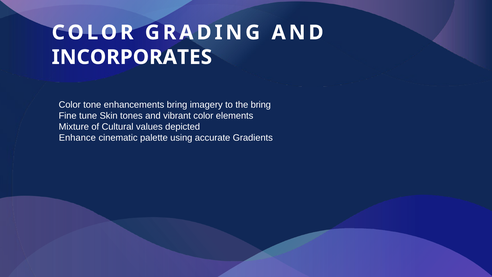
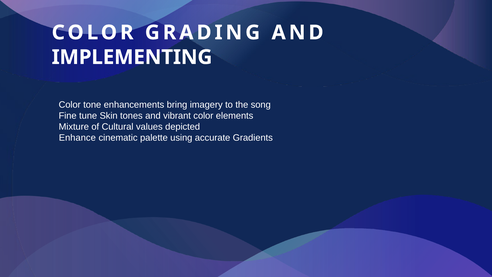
INCORPORATES: INCORPORATES -> IMPLEMENTING
the bring: bring -> song
